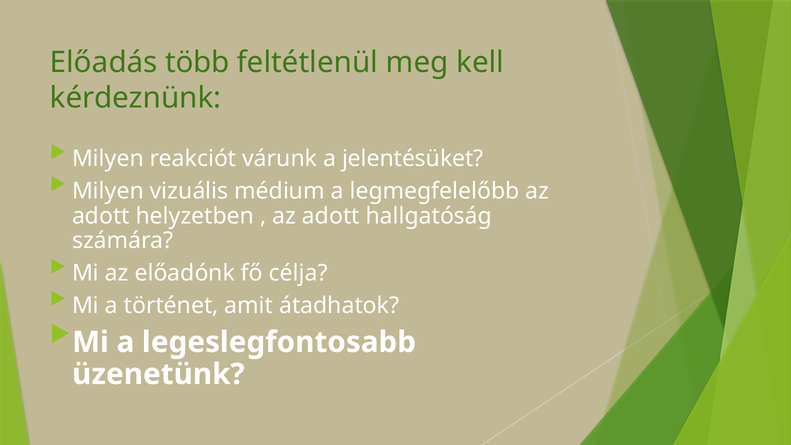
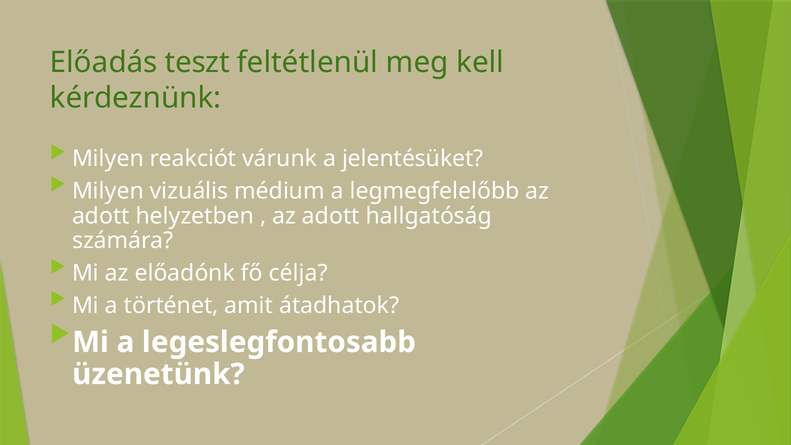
több: több -> teszt
